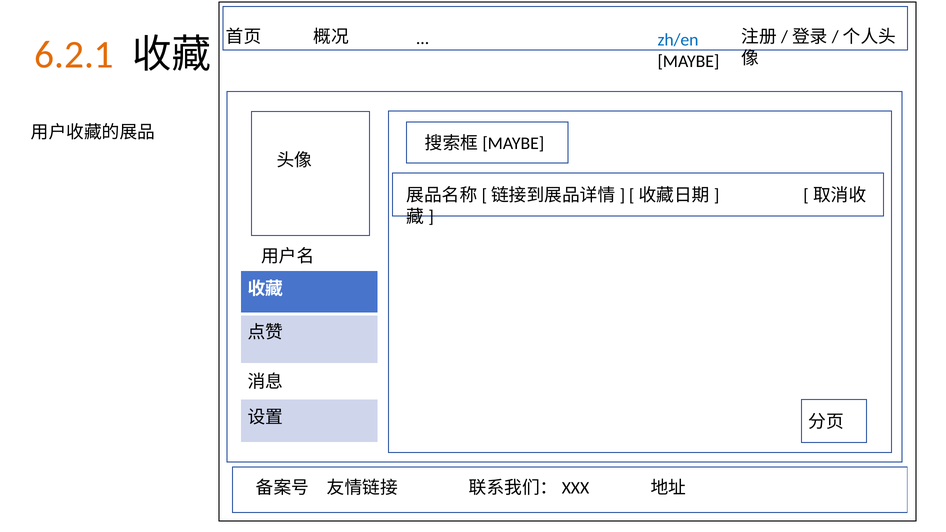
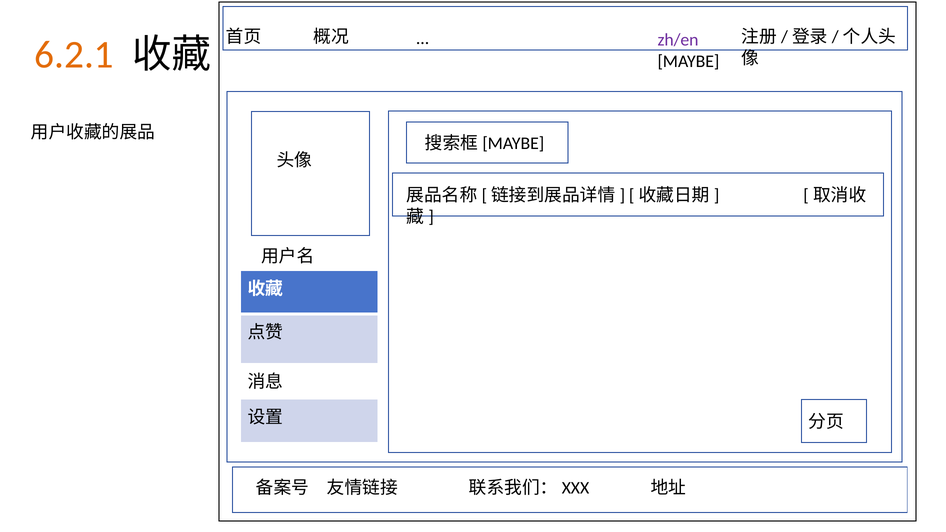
zh/en colour: blue -> purple
